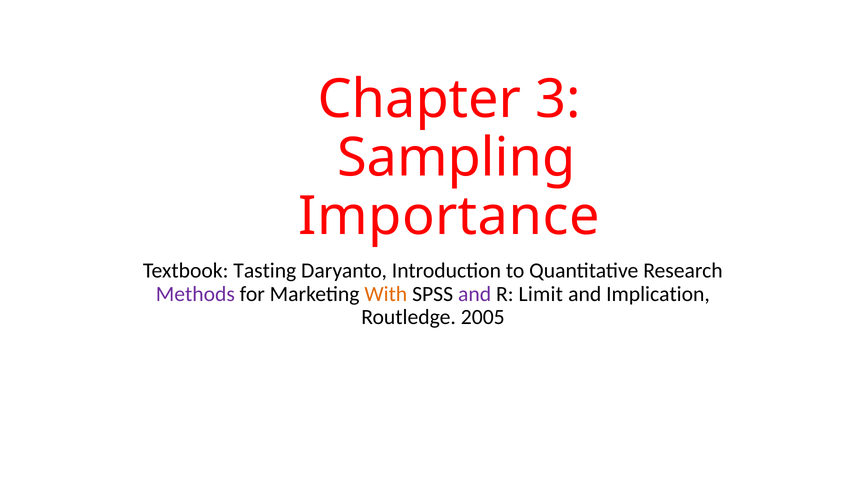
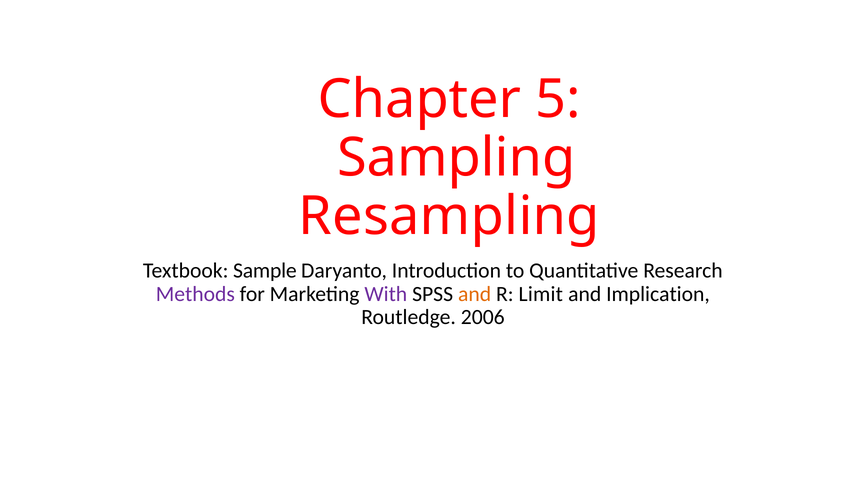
3: 3 -> 5
Importance: Importance -> Resampling
Tasting: Tasting -> Sample
With colour: orange -> purple
and at (475, 294) colour: purple -> orange
2005: 2005 -> 2006
